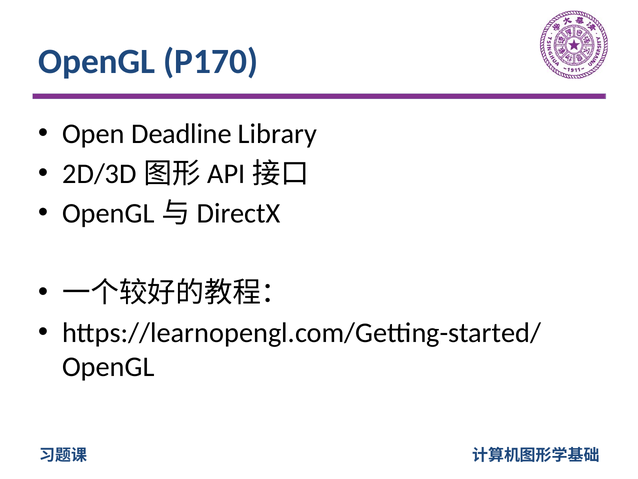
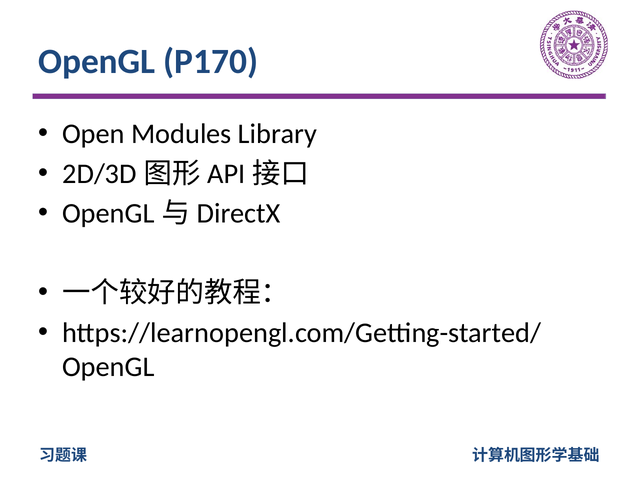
Deadline: Deadline -> Modules
